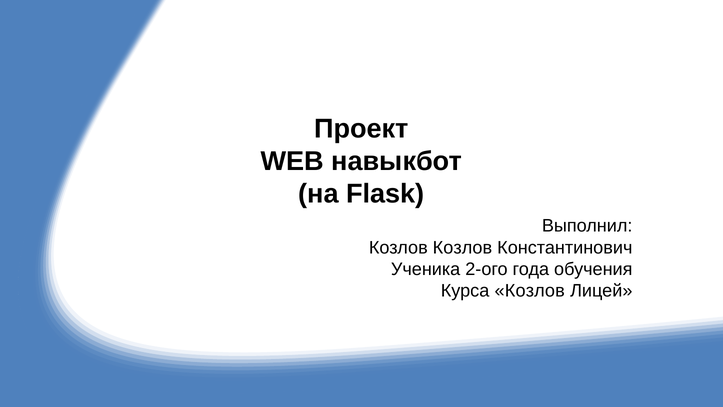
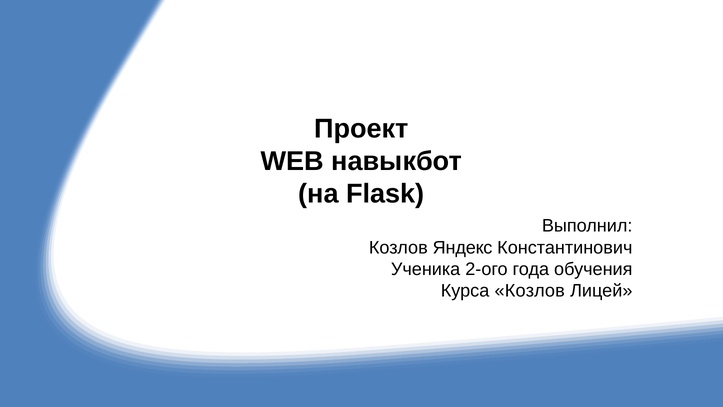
Козлов Козлов: Козлов -> Яндекс
